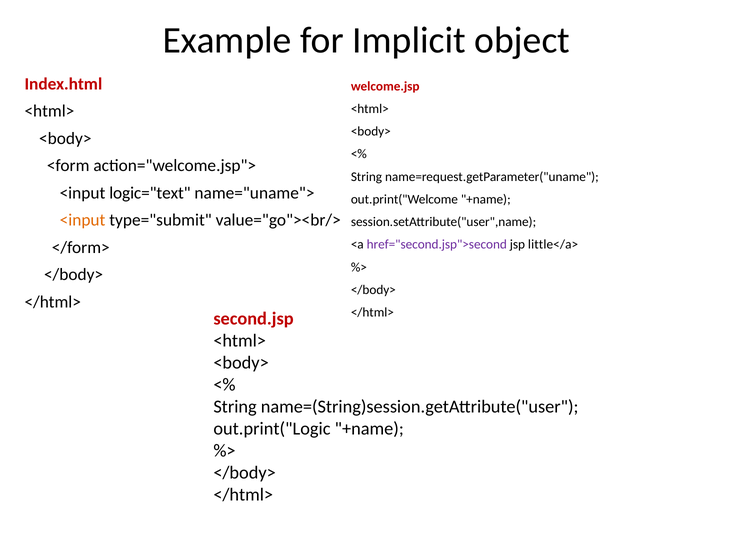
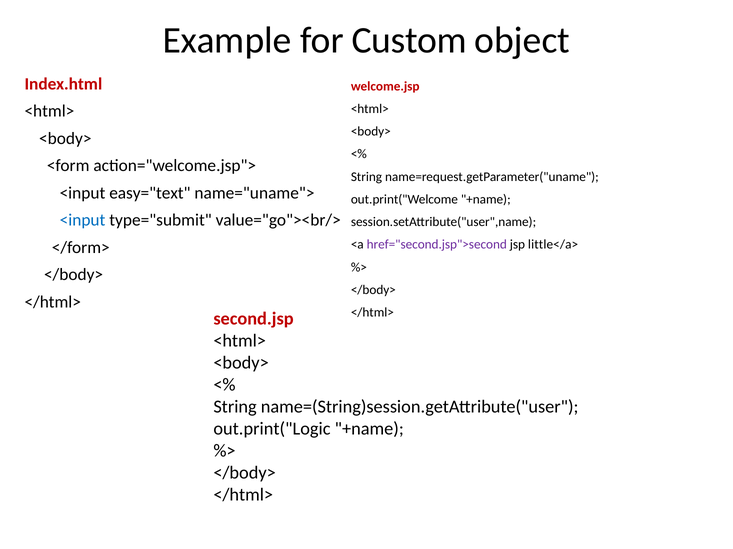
Implicit: Implicit -> Custom
logic="text: logic="text -> easy="text
<input at (83, 220) colour: orange -> blue
